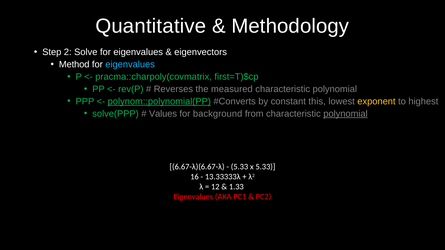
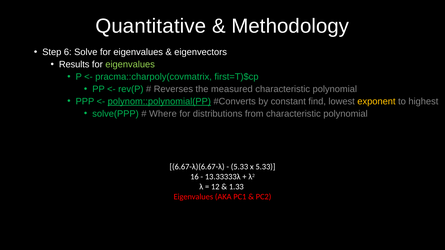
2: 2 -> 6
Method: Method -> Results
eigenvalues at (130, 64) colour: light blue -> light green
this: this -> find
Values: Values -> Where
background: background -> distributions
polynomial at (346, 114) underline: present -> none
